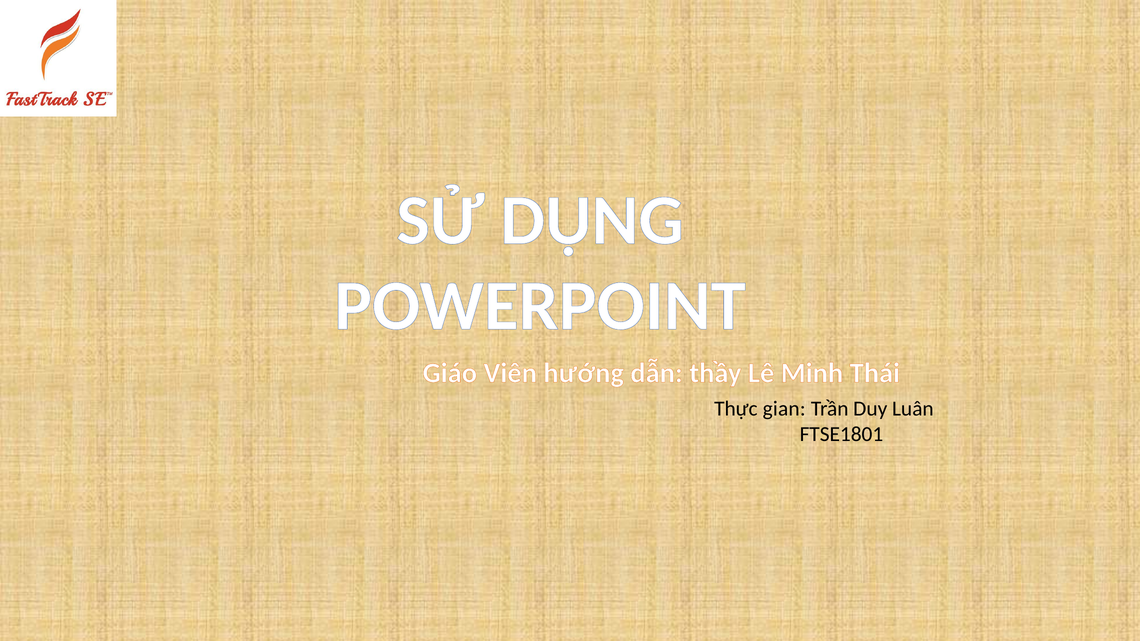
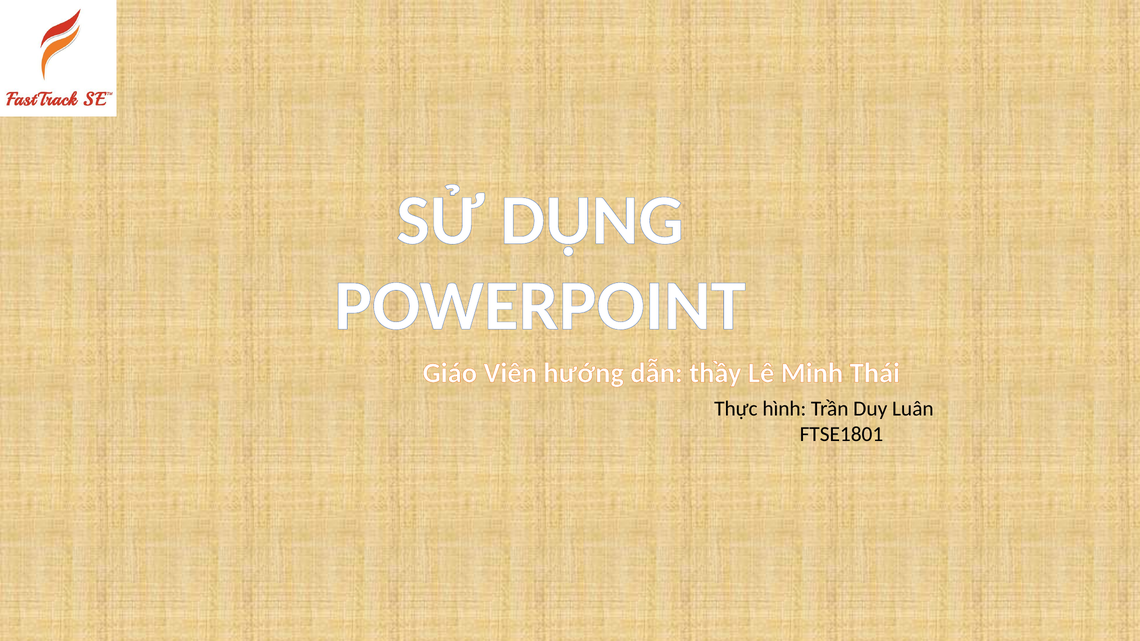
gian: gian -> hình
